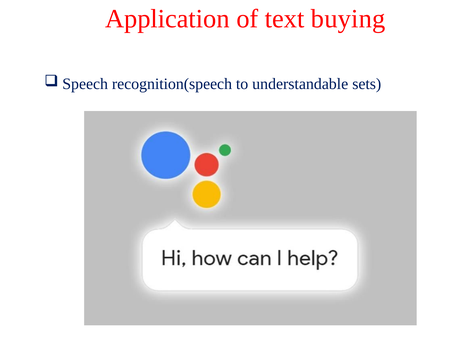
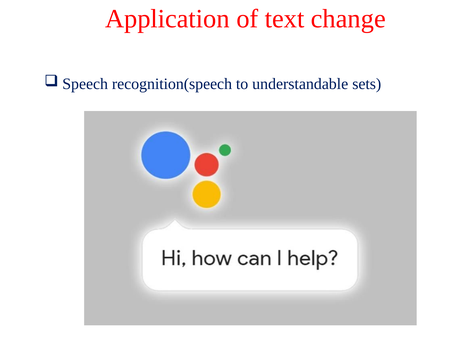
buying: buying -> change
